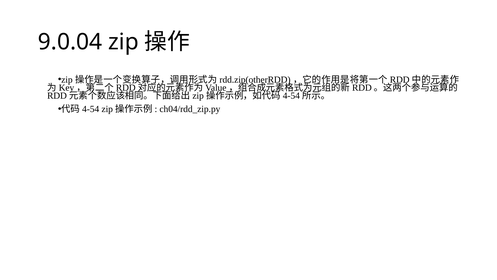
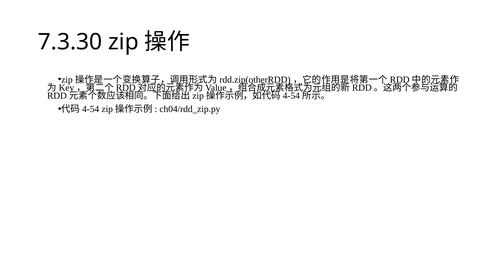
9.0.04: 9.0.04 -> 7.3.30
